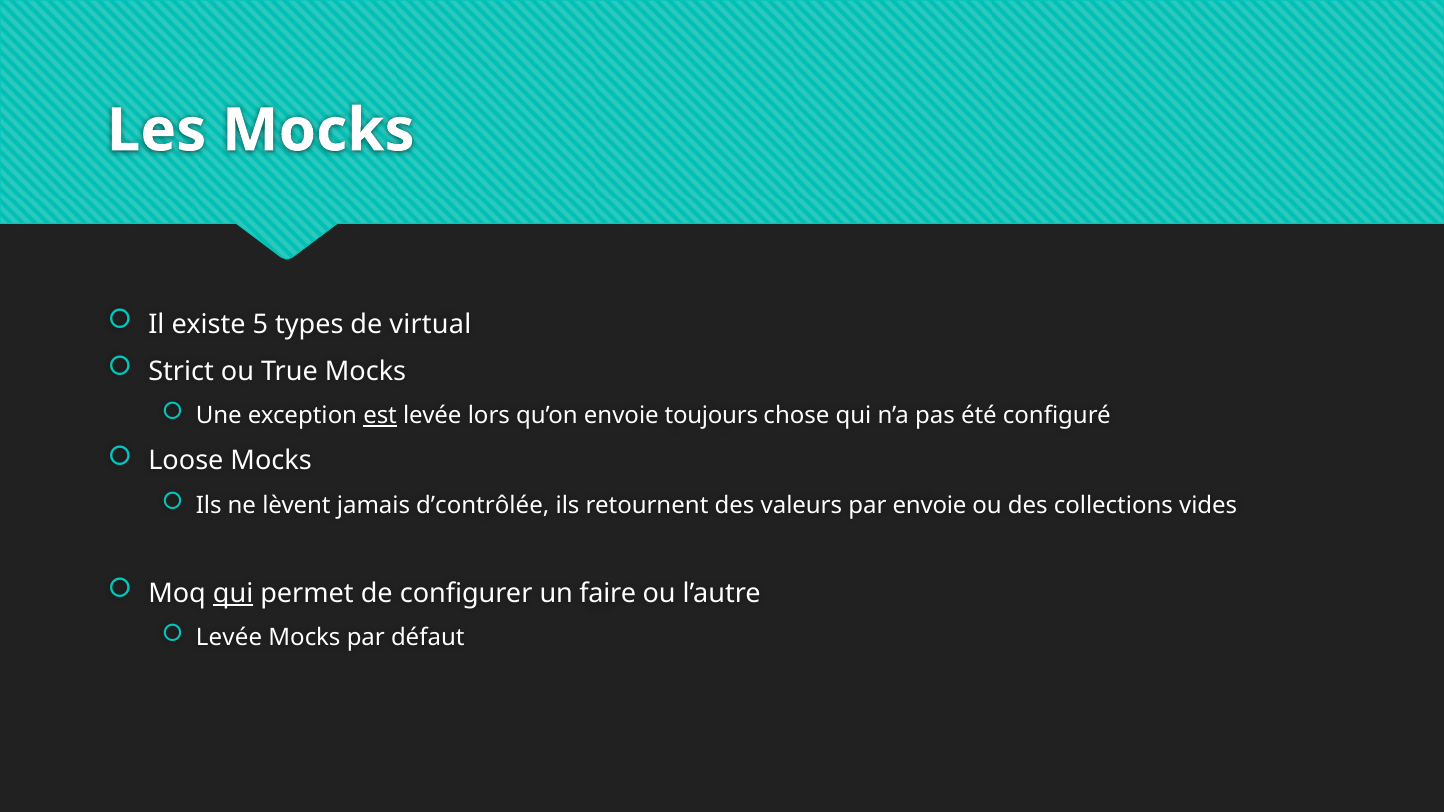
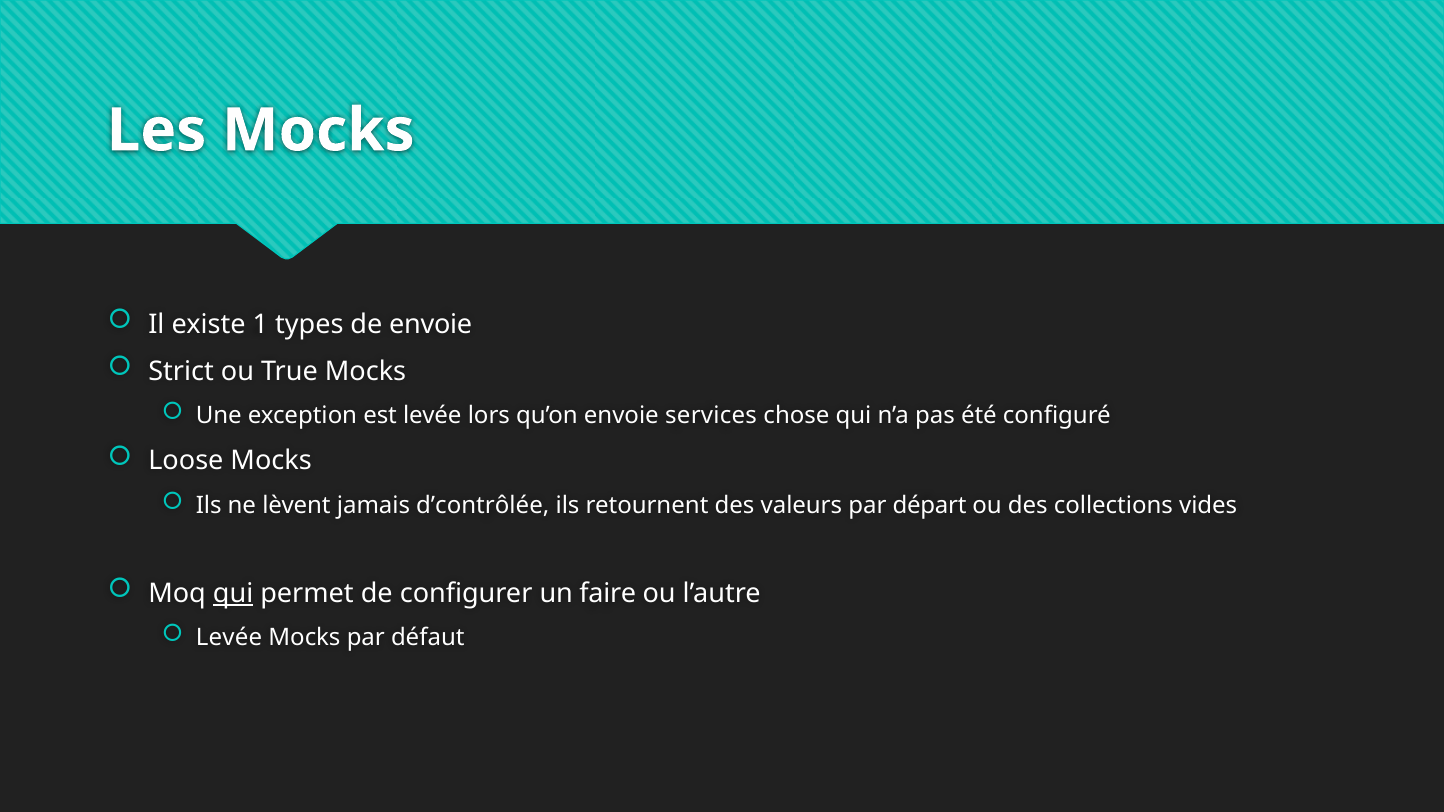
5: 5 -> 1
de virtual: virtual -> envoie
est underline: present -> none
toujours: toujours -> services
par envoie: envoie -> départ
